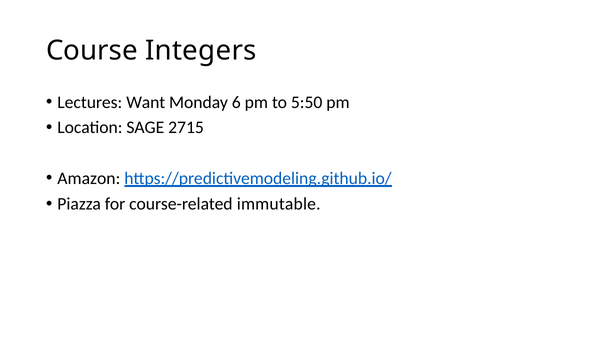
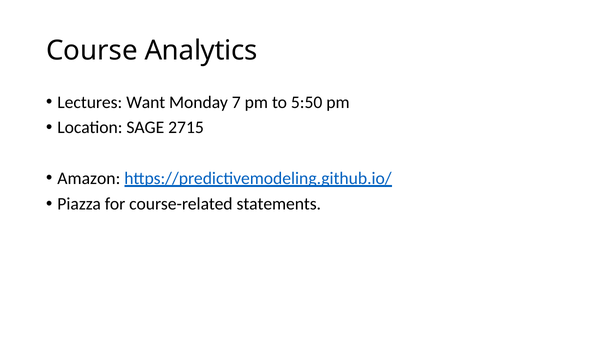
Integers: Integers -> Analytics
6: 6 -> 7
immutable: immutable -> statements
